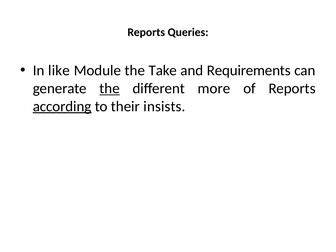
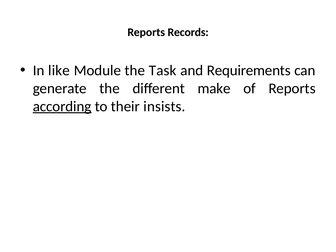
Queries: Queries -> Records
Take: Take -> Task
the at (110, 88) underline: present -> none
more: more -> make
